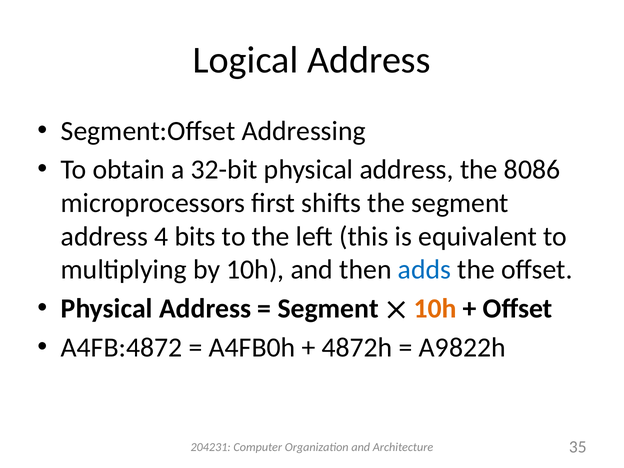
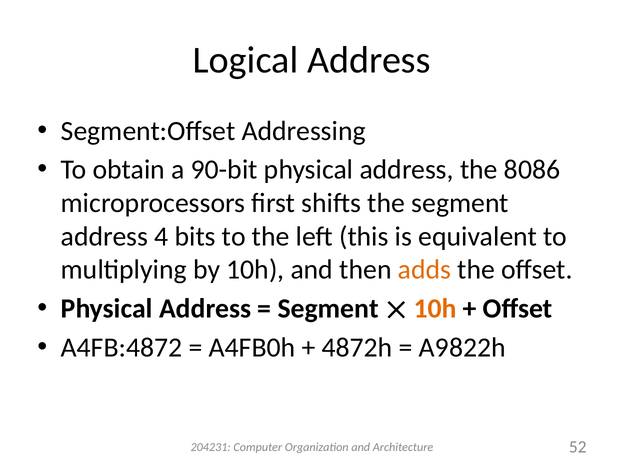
32-bit: 32-bit -> 90-bit
adds colour: blue -> orange
35: 35 -> 52
